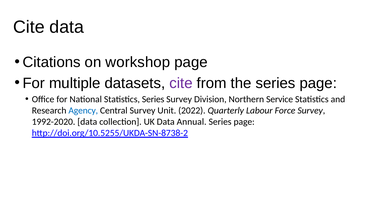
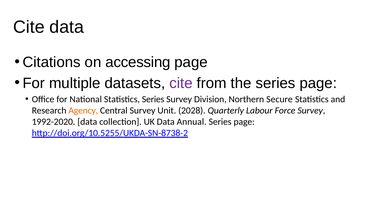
workshop: workshop -> accessing
Service: Service -> Secure
Agency colour: blue -> orange
2022: 2022 -> 2028
